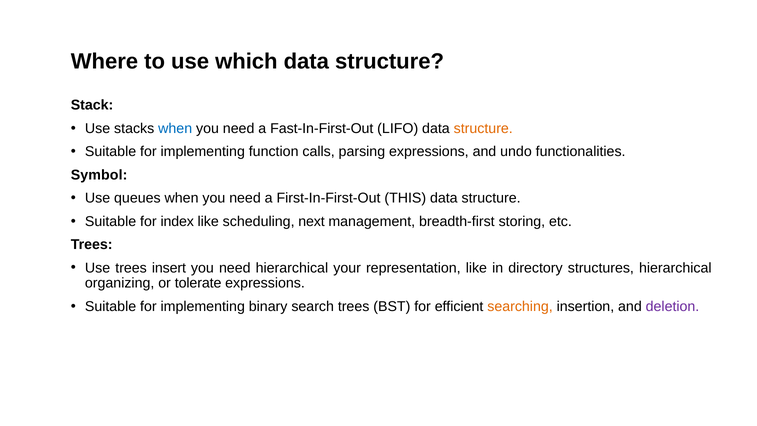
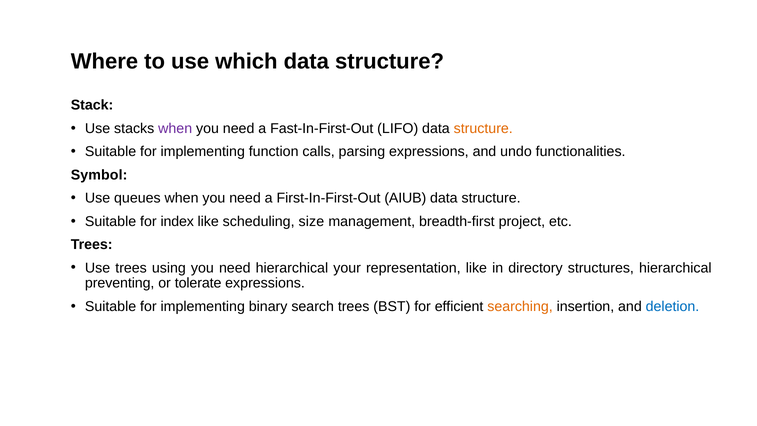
when at (175, 128) colour: blue -> purple
THIS: THIS -> AIUB
next: next -> size
storing: storing -> project
insert: insert -> using
organizing: organizing -> preventing
deletion colour: purple -> blue
